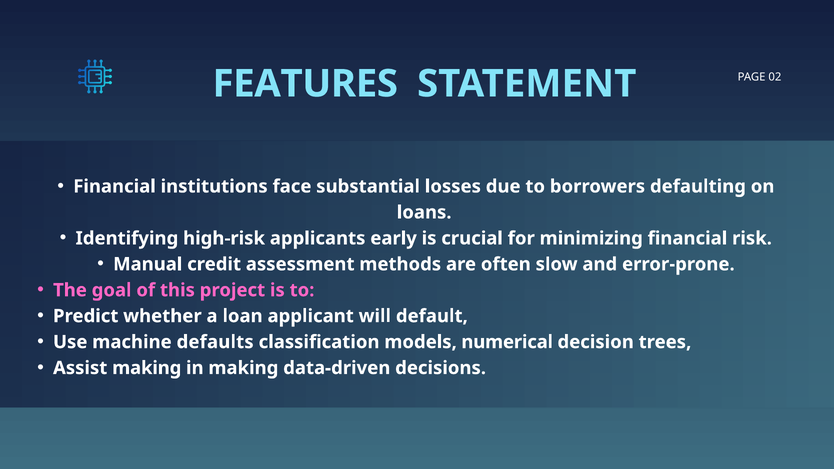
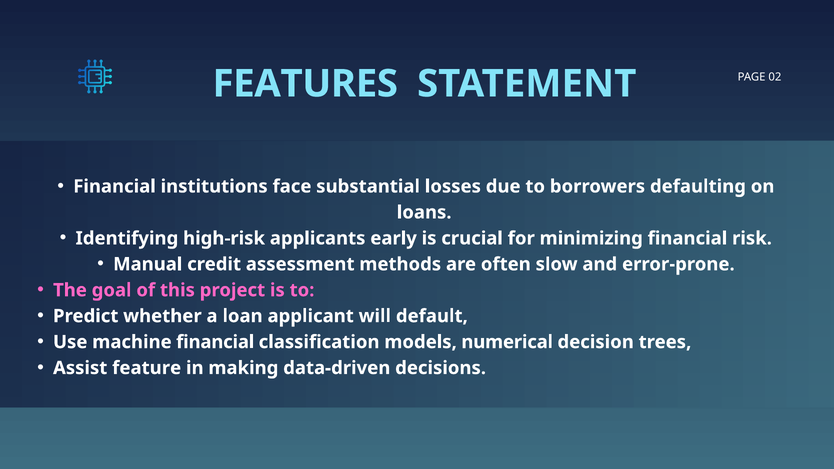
machine defaults: defaults -> financial
Assist making: making -> feature
